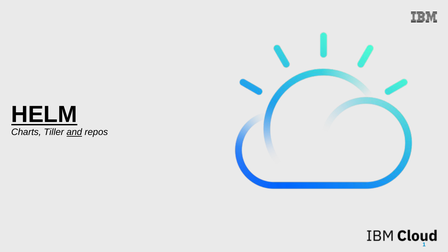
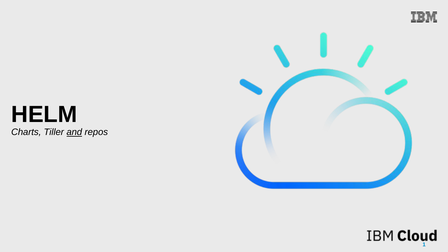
HELM underline: present -> none
